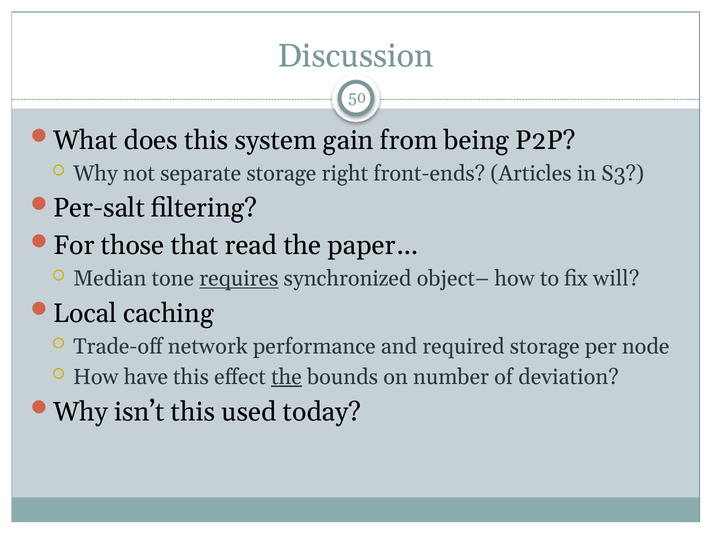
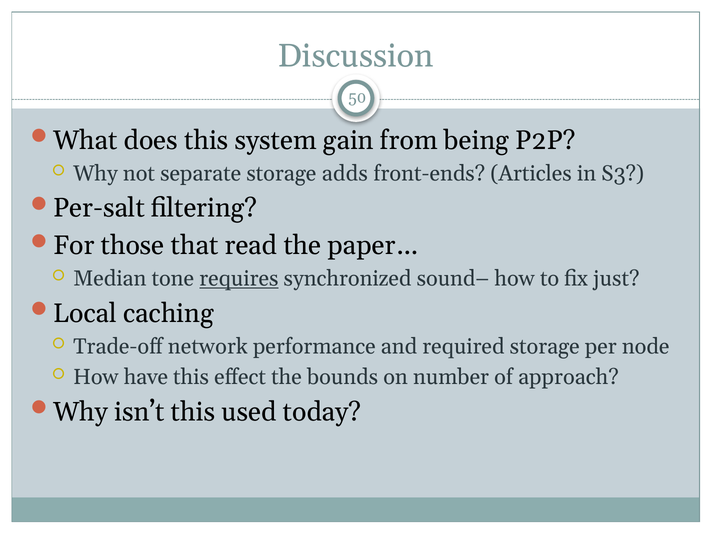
right: right -> adds
object–: object– -> sound–
will: will -> just
the at (286, 377) underline: present -> none
deviation: deviation -> approach
